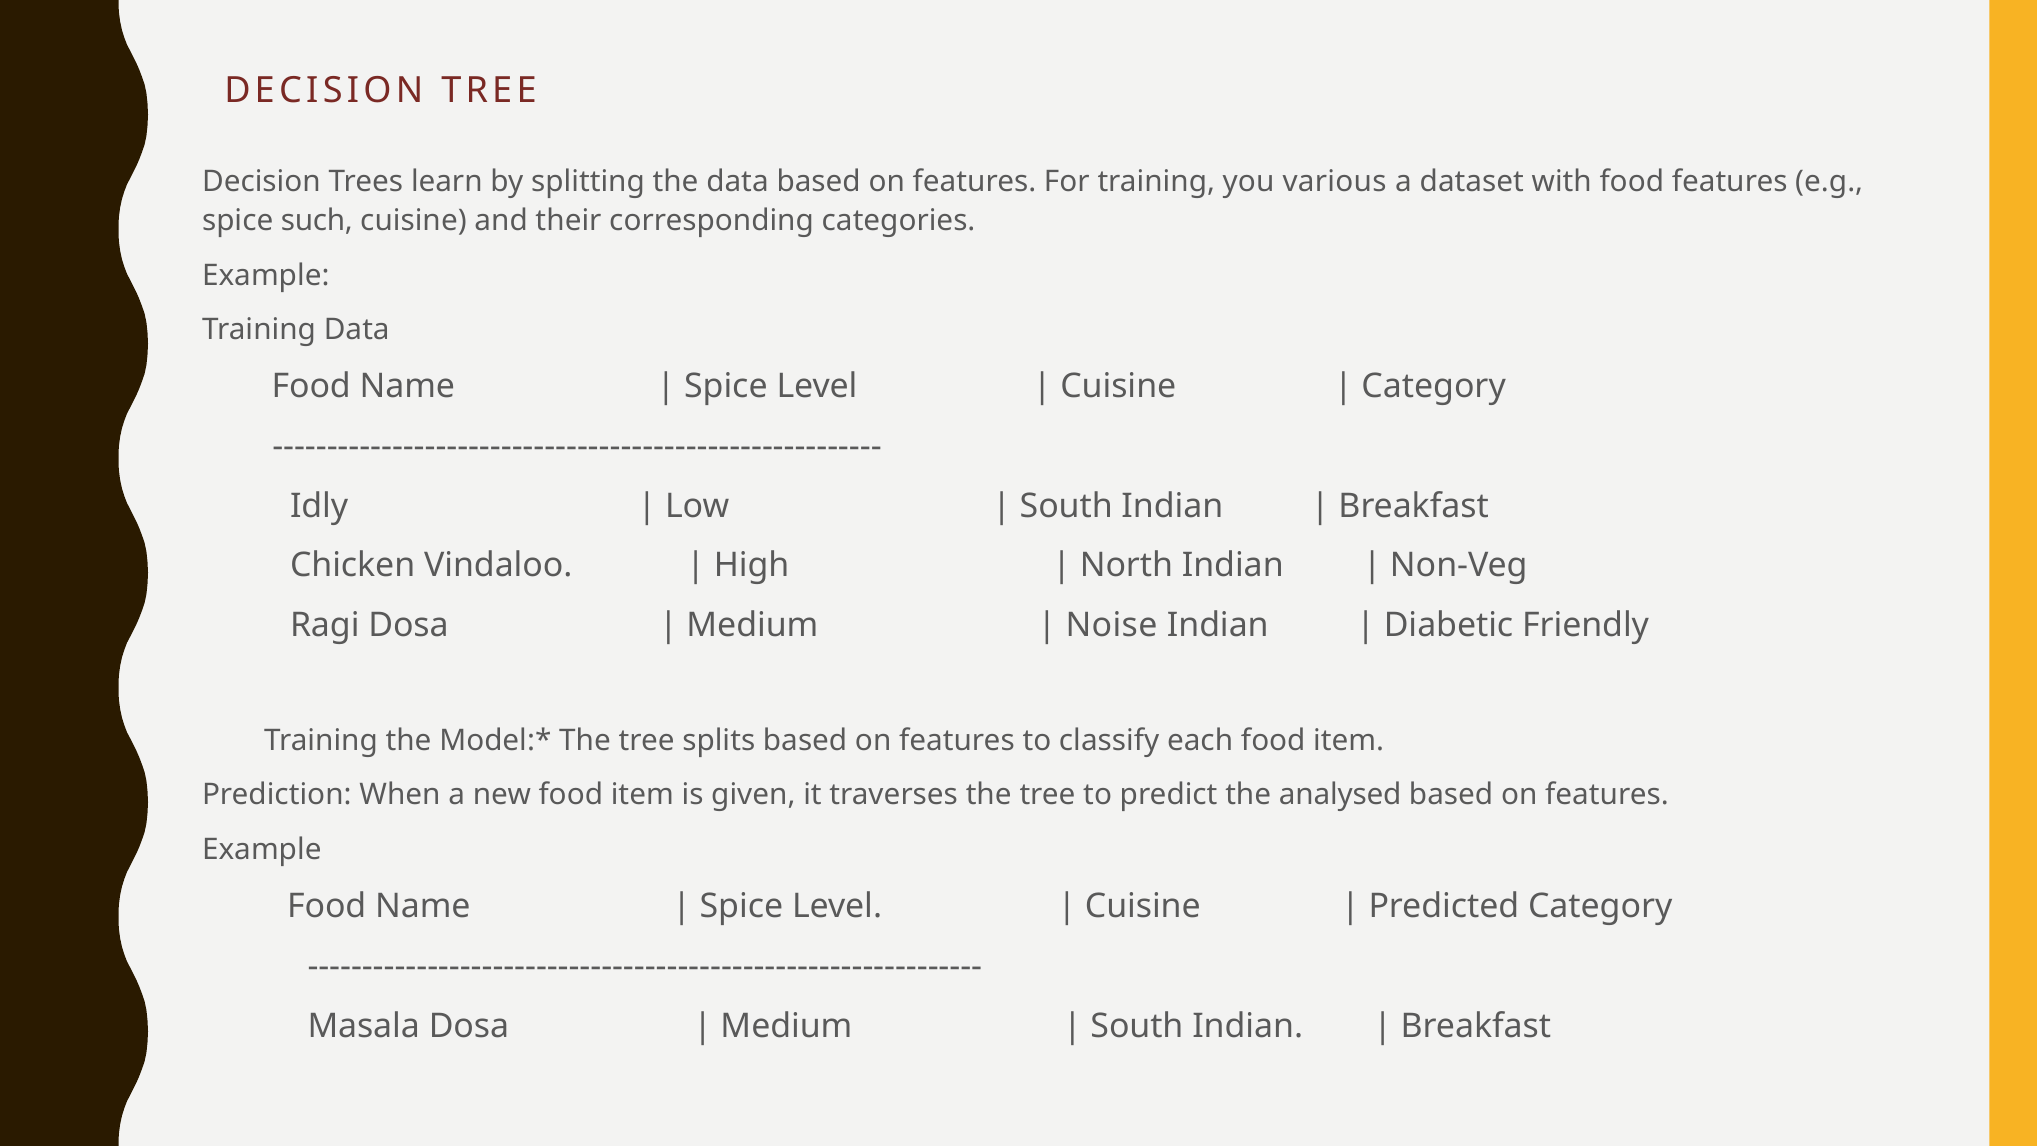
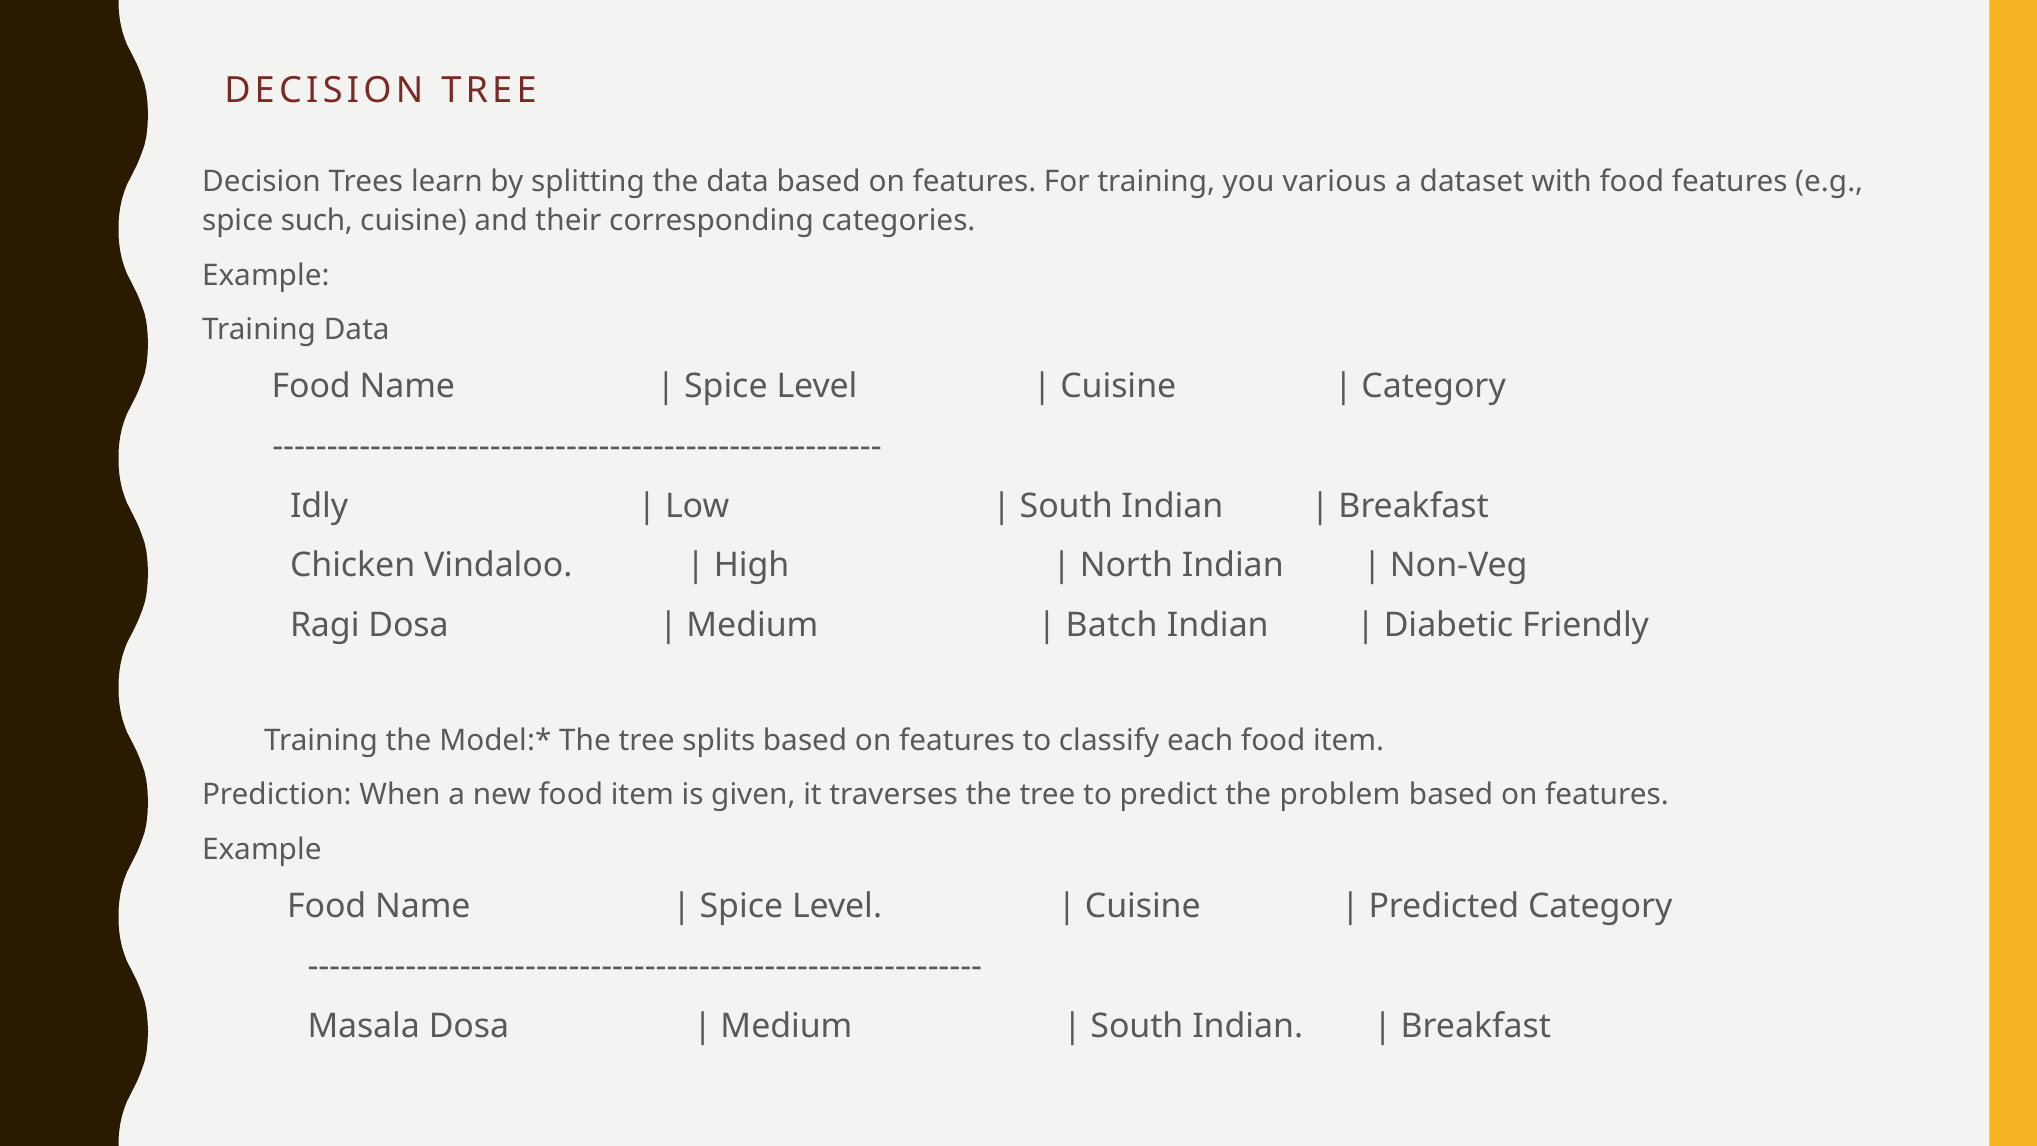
Noise: Noise -> Batch
analysed: analysed -> problem
